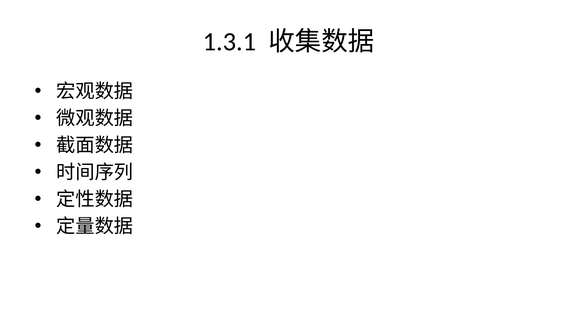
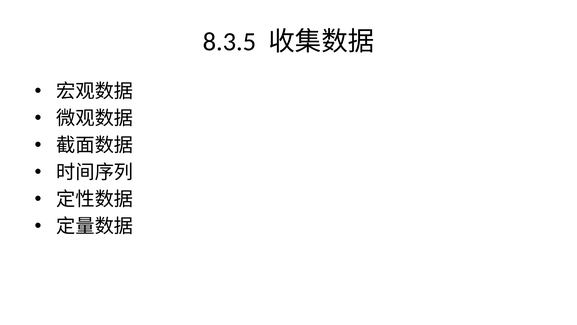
1.3.1: 1.3.1 -> 8.3.5
